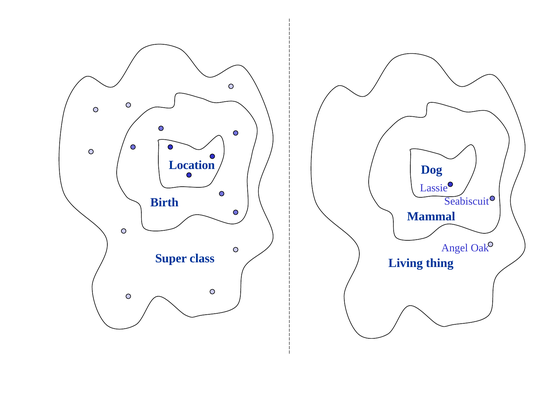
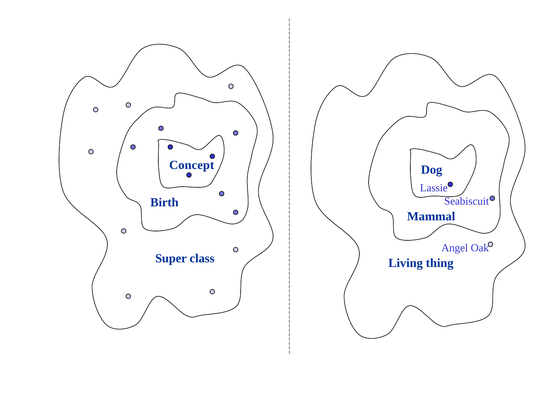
Location: Location -> Concept
